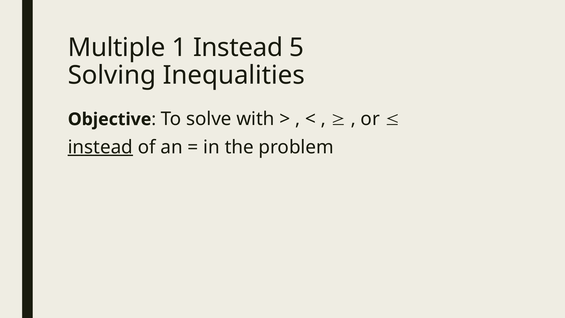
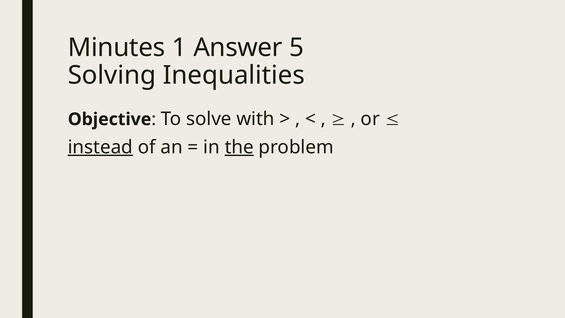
Multiple: Multiple -> Minutes
1 Instead: Instead -> Answer
the underline: none -> present
